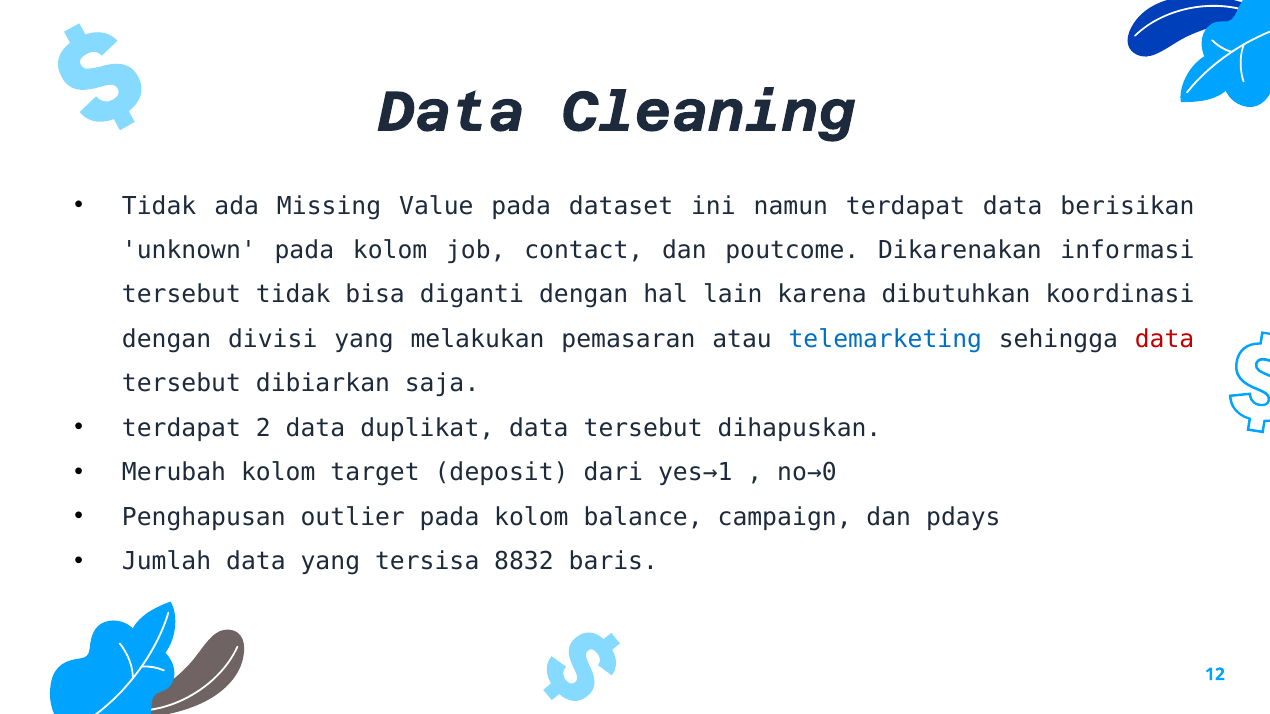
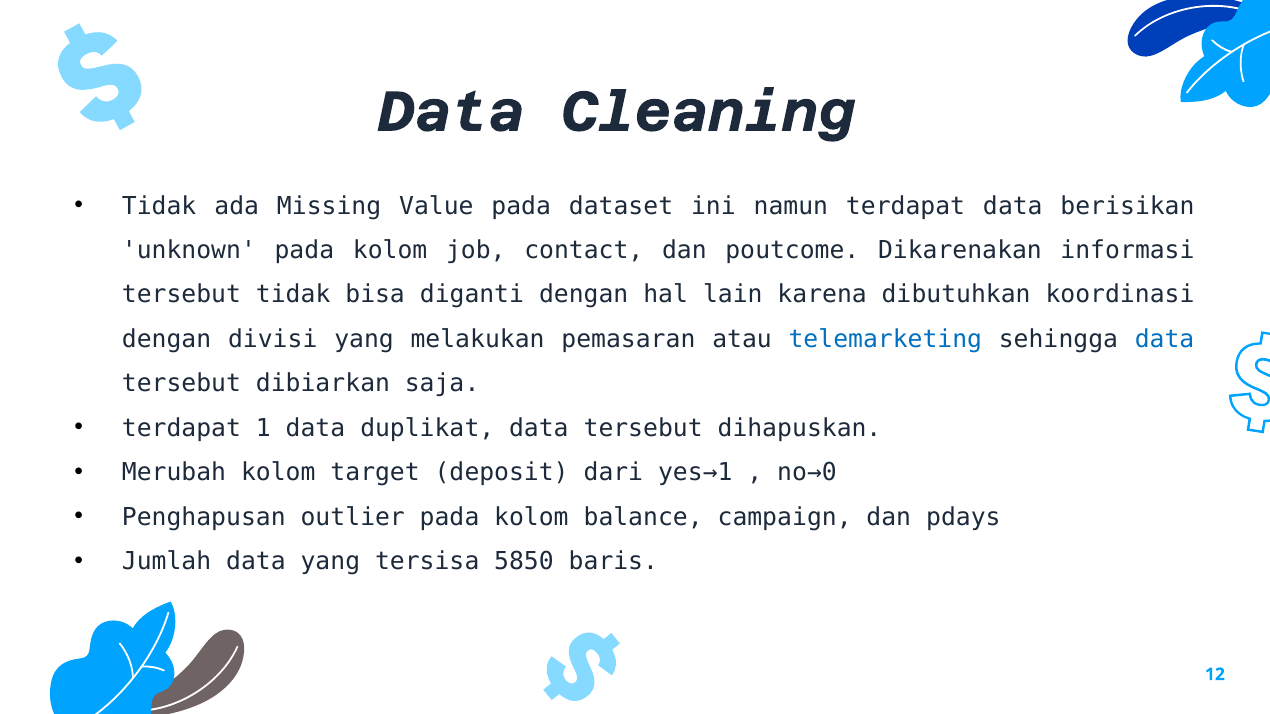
data at (1165, 339) colour: red -> blue
2: 2 -> 1
8832: 8832 -> 5850
